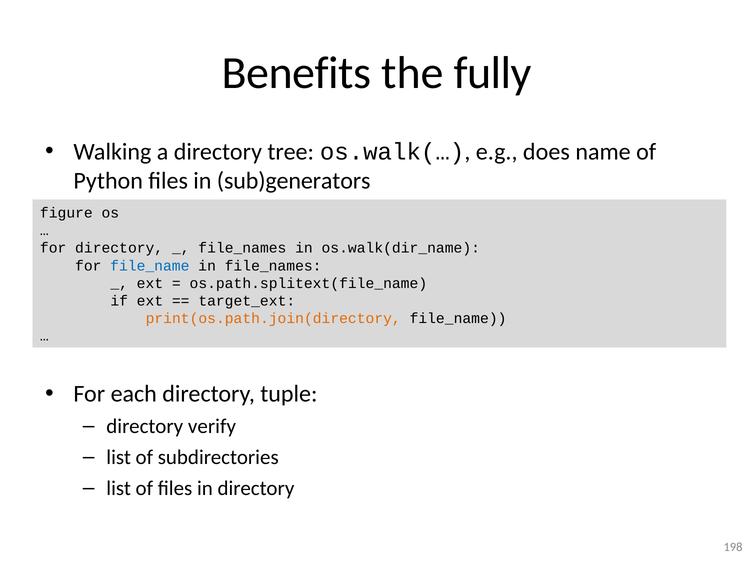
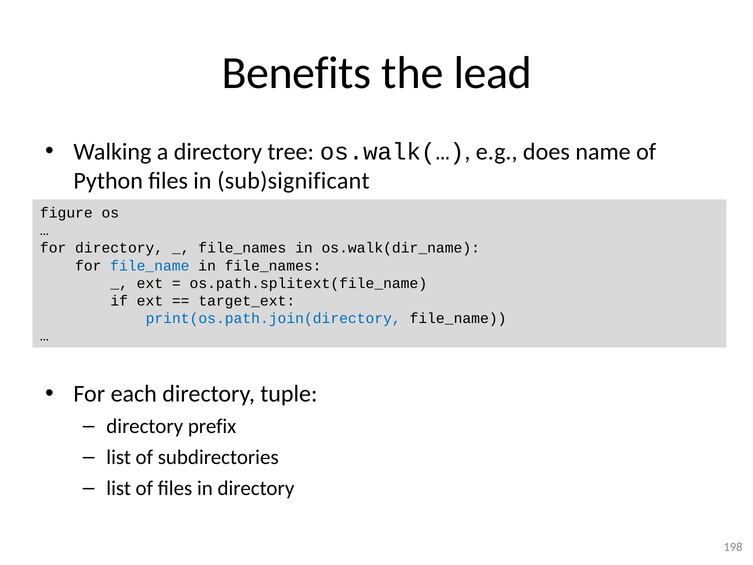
fully: fully -> lead
sub)generators: sub)generators -> sub)significant
print(os.path.join(directory colour: orange -> blue
verify: verify -> prefix
